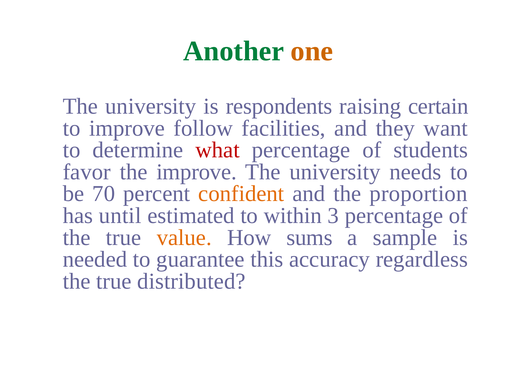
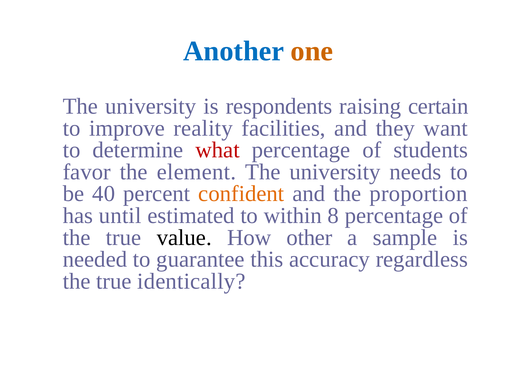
Another colour: green -> blue
follow: follow -> reality
the improve: improve -> element
70: 70 -> 40
3: 3 -> 8
value colour: orange -> black
sums: sums -> other
distributed: distributed -> identically
